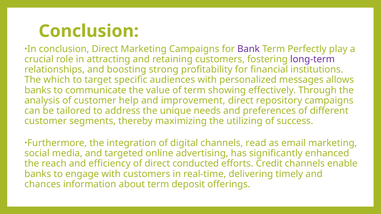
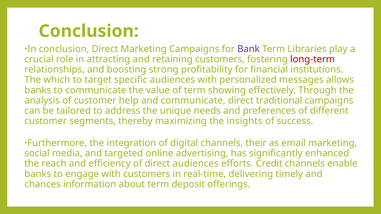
Perfectly: Perfectly -> Libraries
long-term colour: purple -> red
and improvement: improvement -> communicate
repository: repository -> traditional
utilizing: utilizing -> insights
read: read -> their
direct conducted: conducted -> audiences
